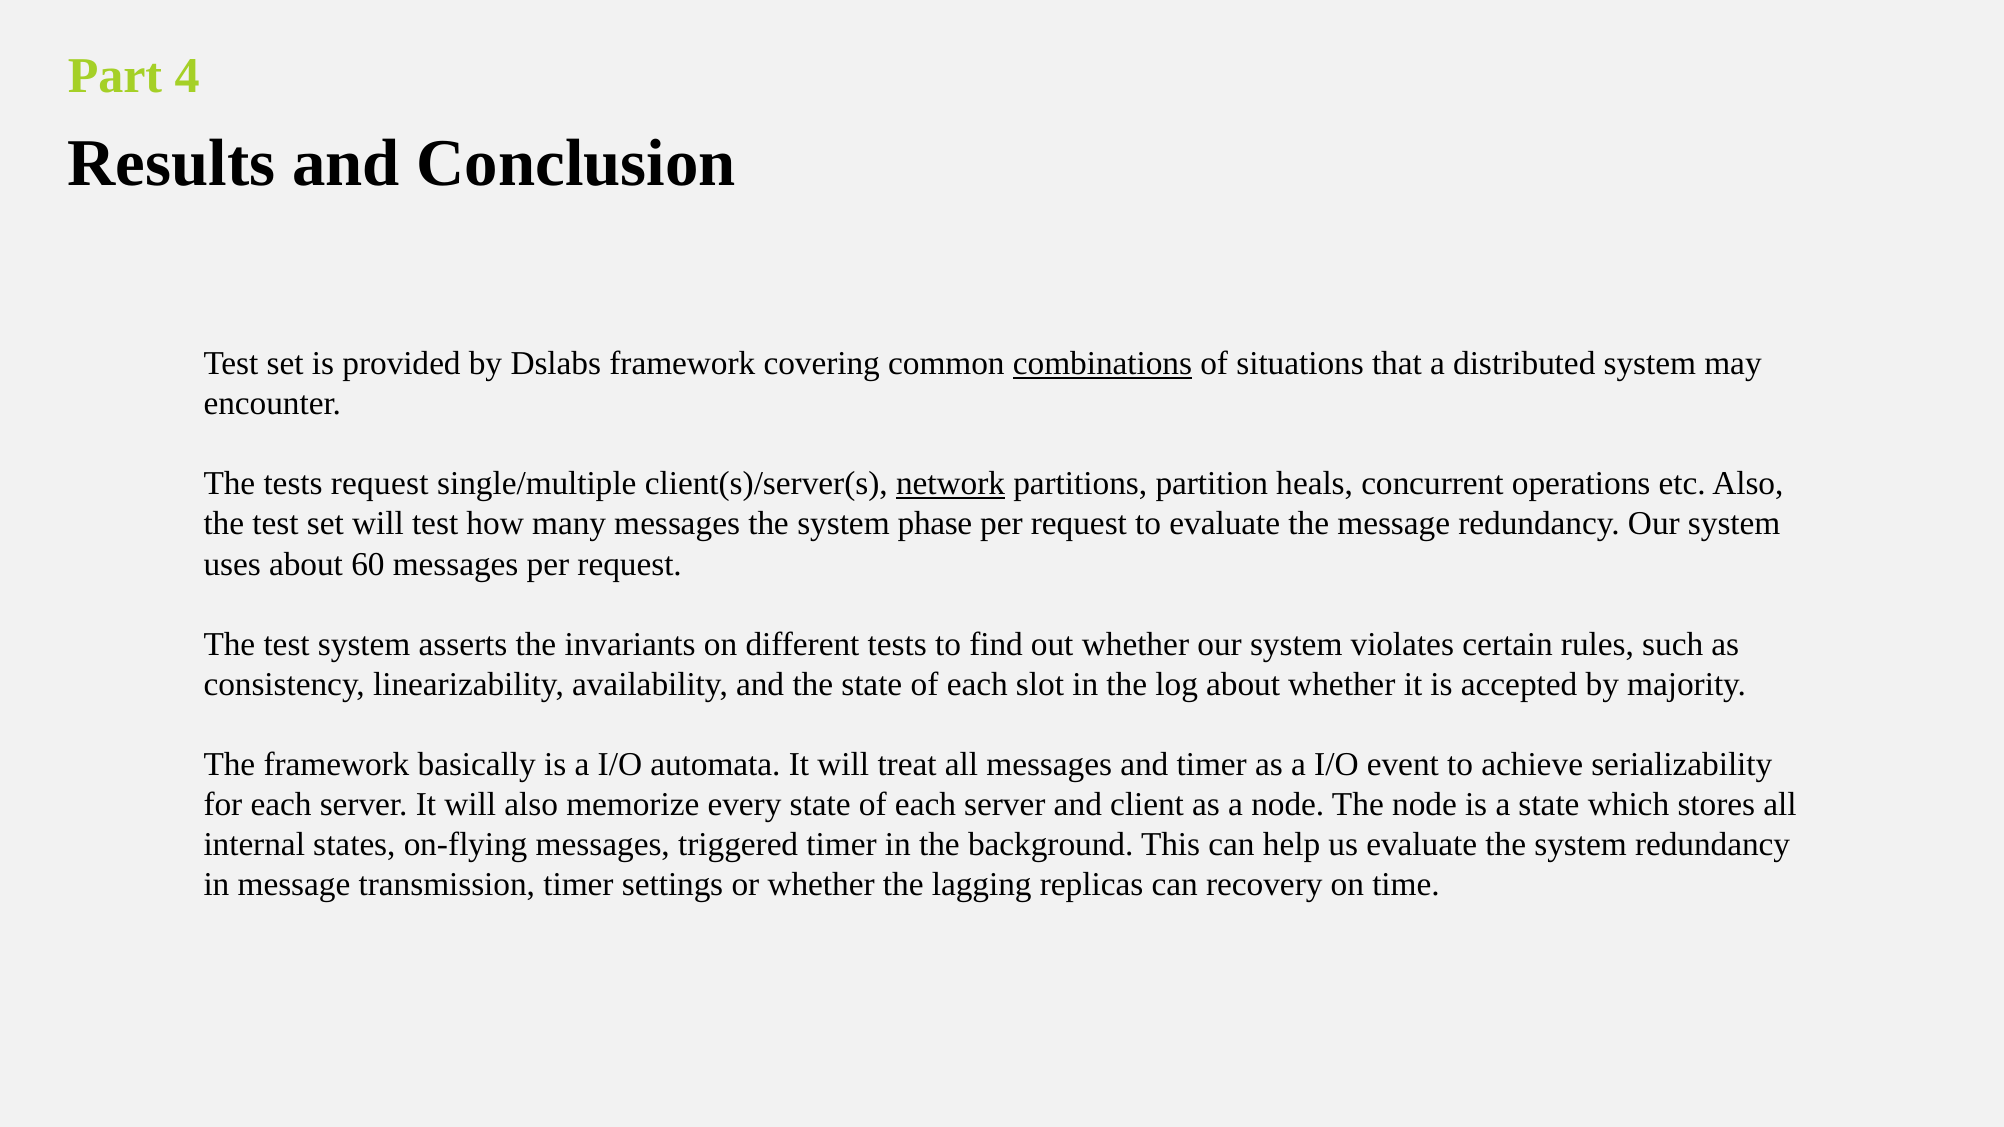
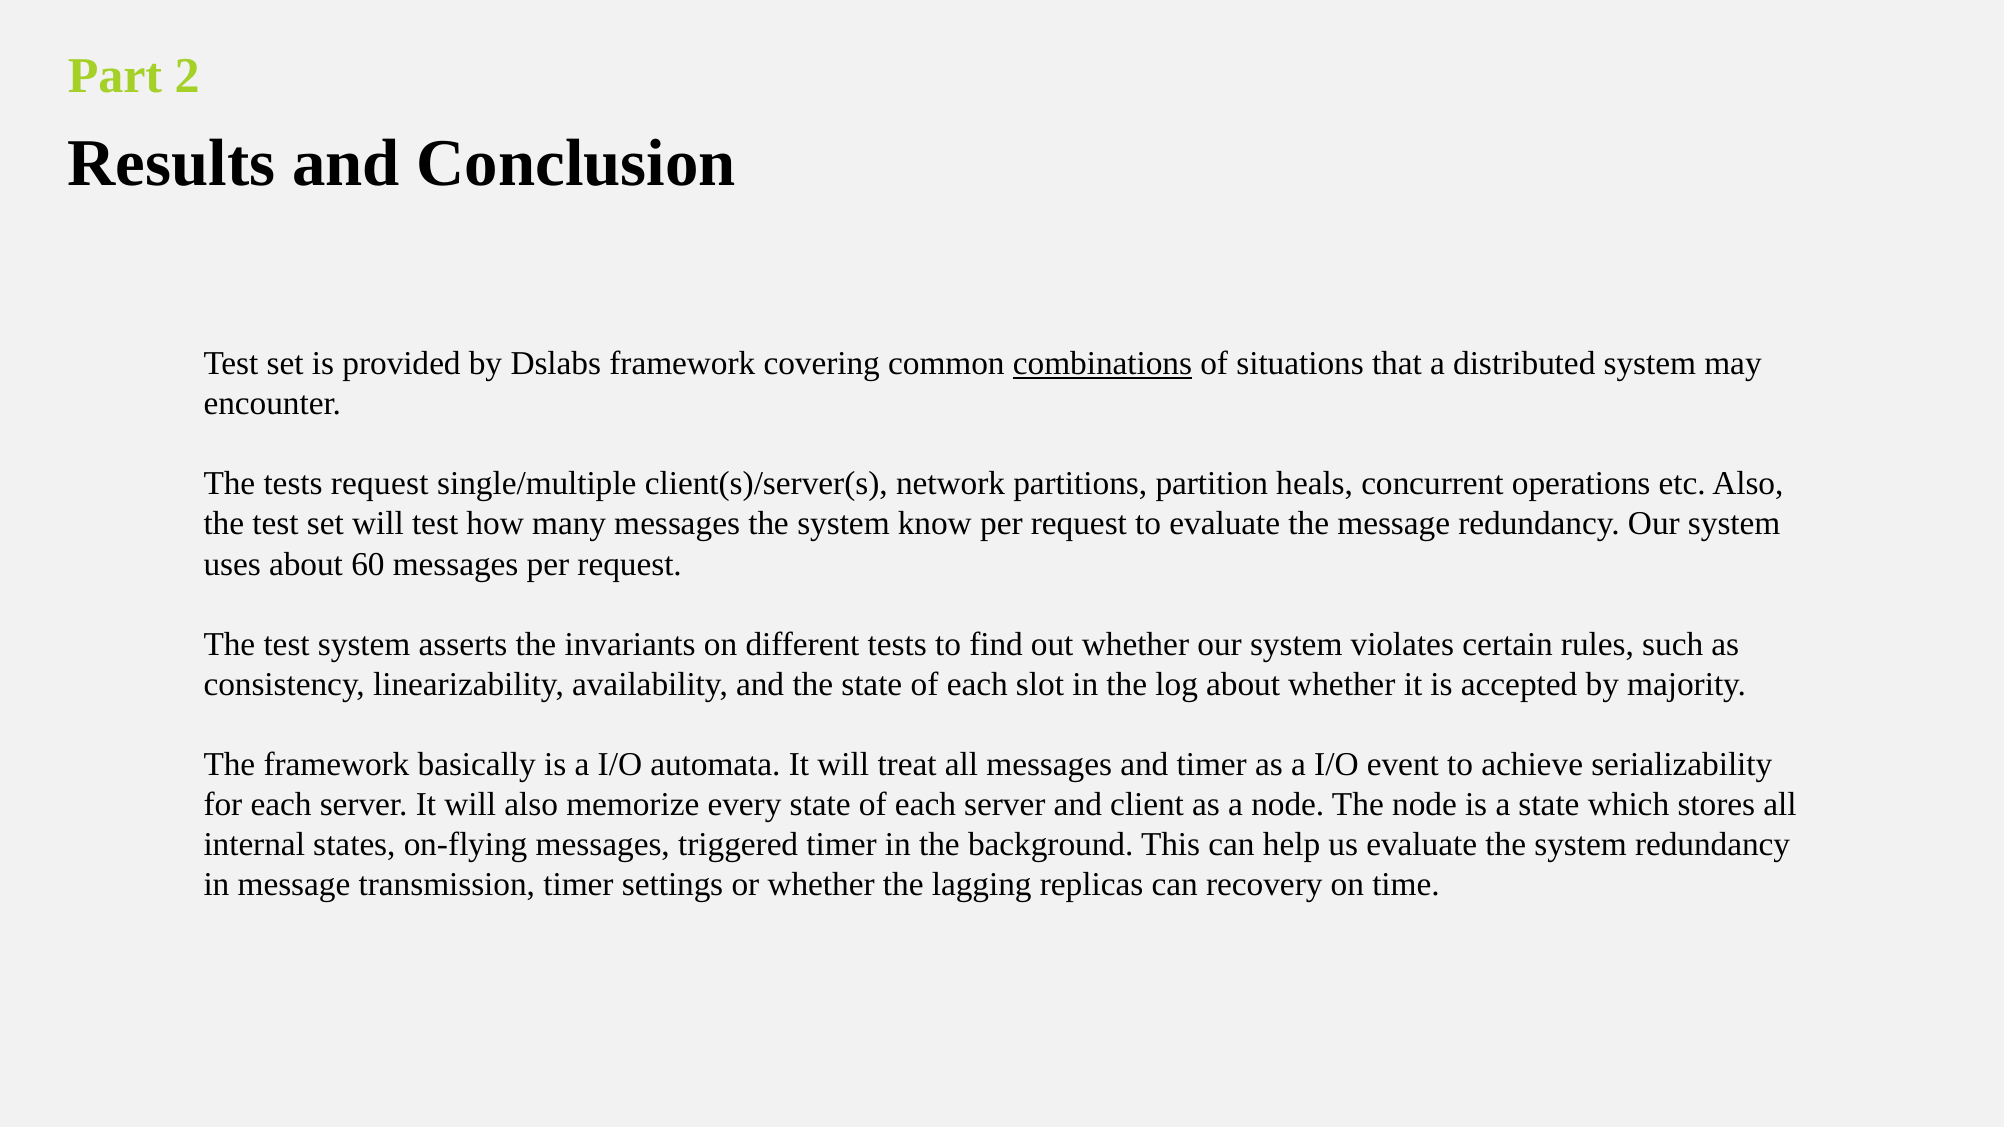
4: 4 -> 2
network underline: present -> none
phase: phase -> know
